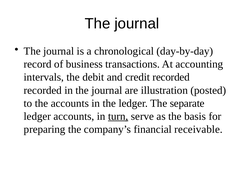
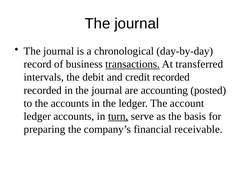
transactions underline: none -> present
accounting: accounting -> transferred
illustration: illustration -> accounting
separate: separate -> account
